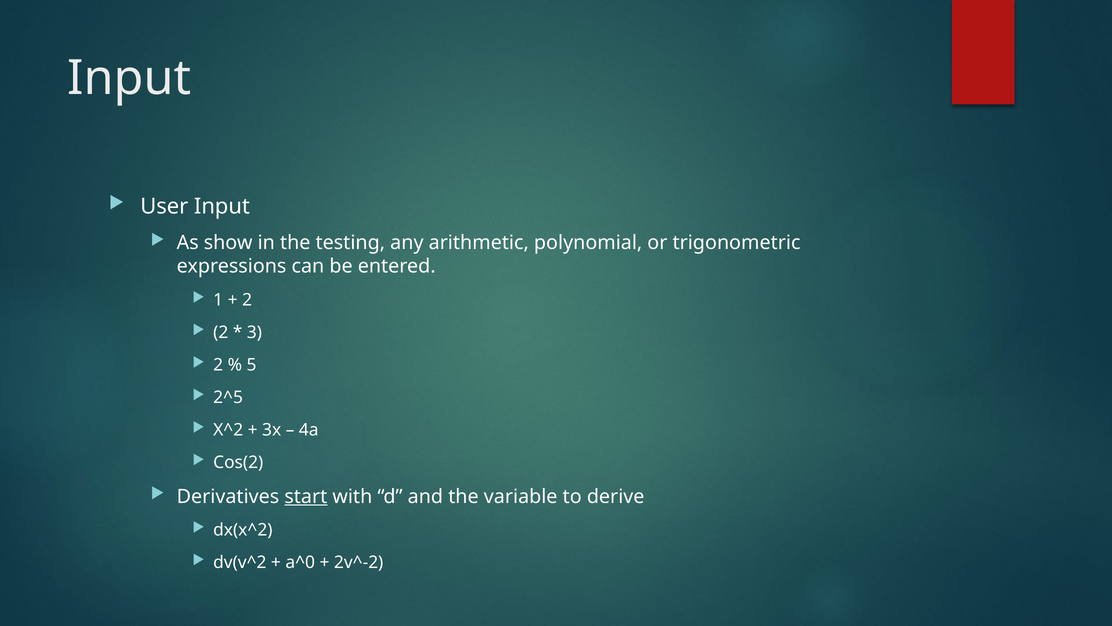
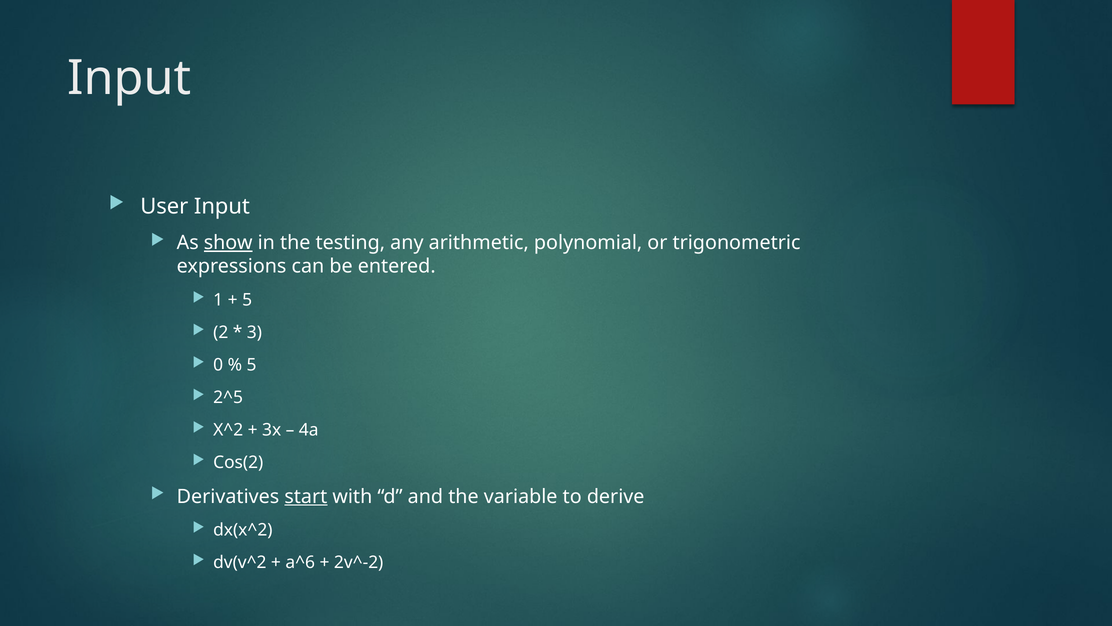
show underline: none -> present
2 at (247, 300): 2 -> 5
2 at (218, 365): 2 -> 0
a^0: a^0 -> a^6
